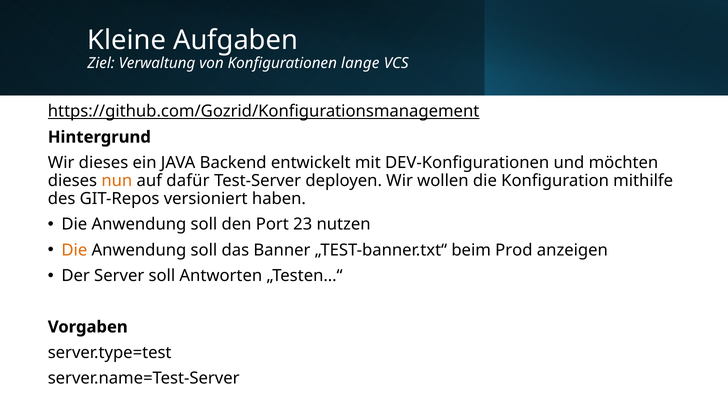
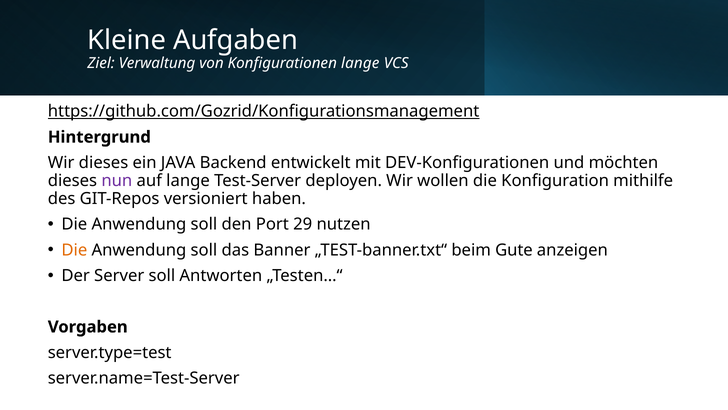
nun colour: orange -> purple
auf dafür: dafür -> lange
23: 23 -> 29
Prod: Prod -> Gute
